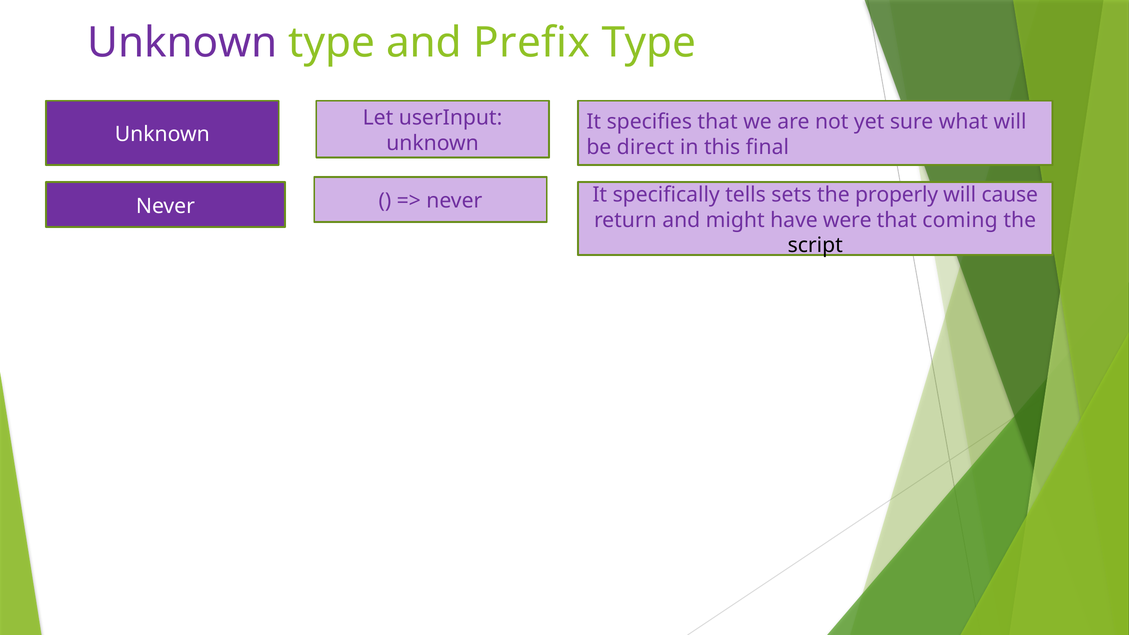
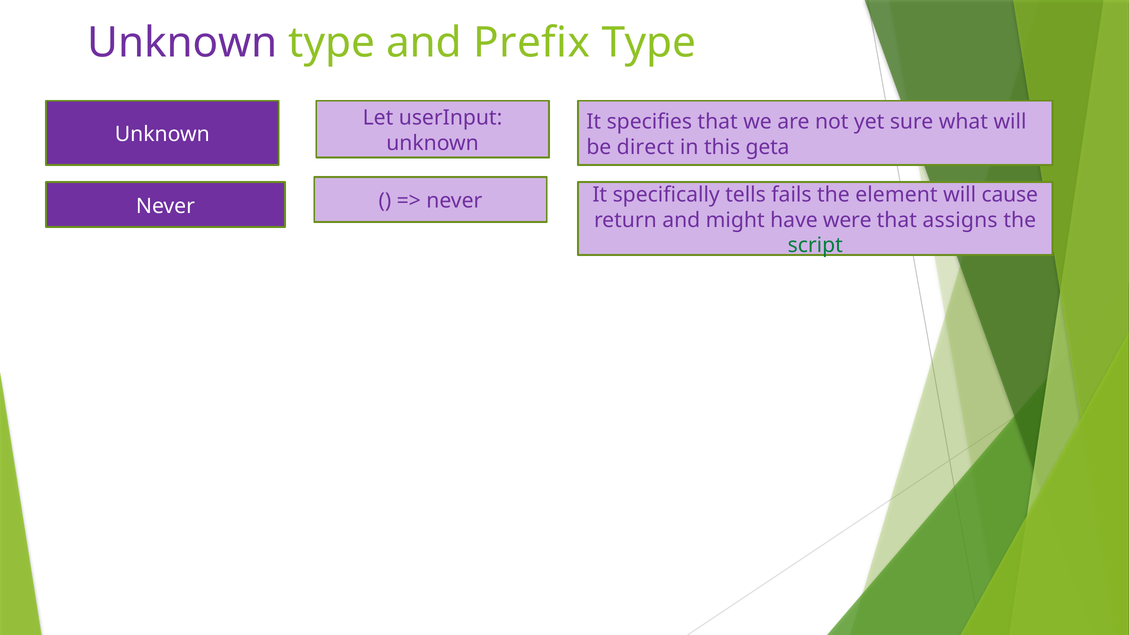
final: final -> geta
sets: sets -> fails
properly: properly -> element
coming: coming -> assigns
script colour: black -> green
